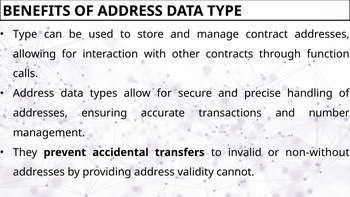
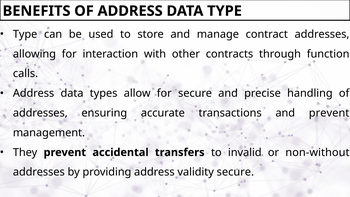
and number: number -> prevent
validity cannot: cannot -> secure
